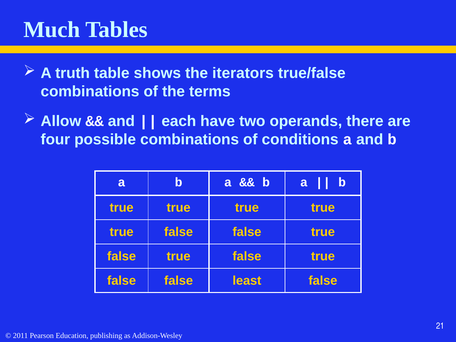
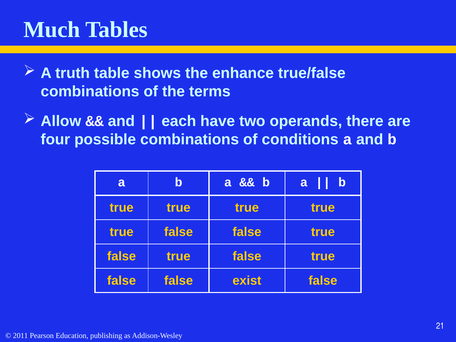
iterators: iterators -> enhance
least: least -> exist
